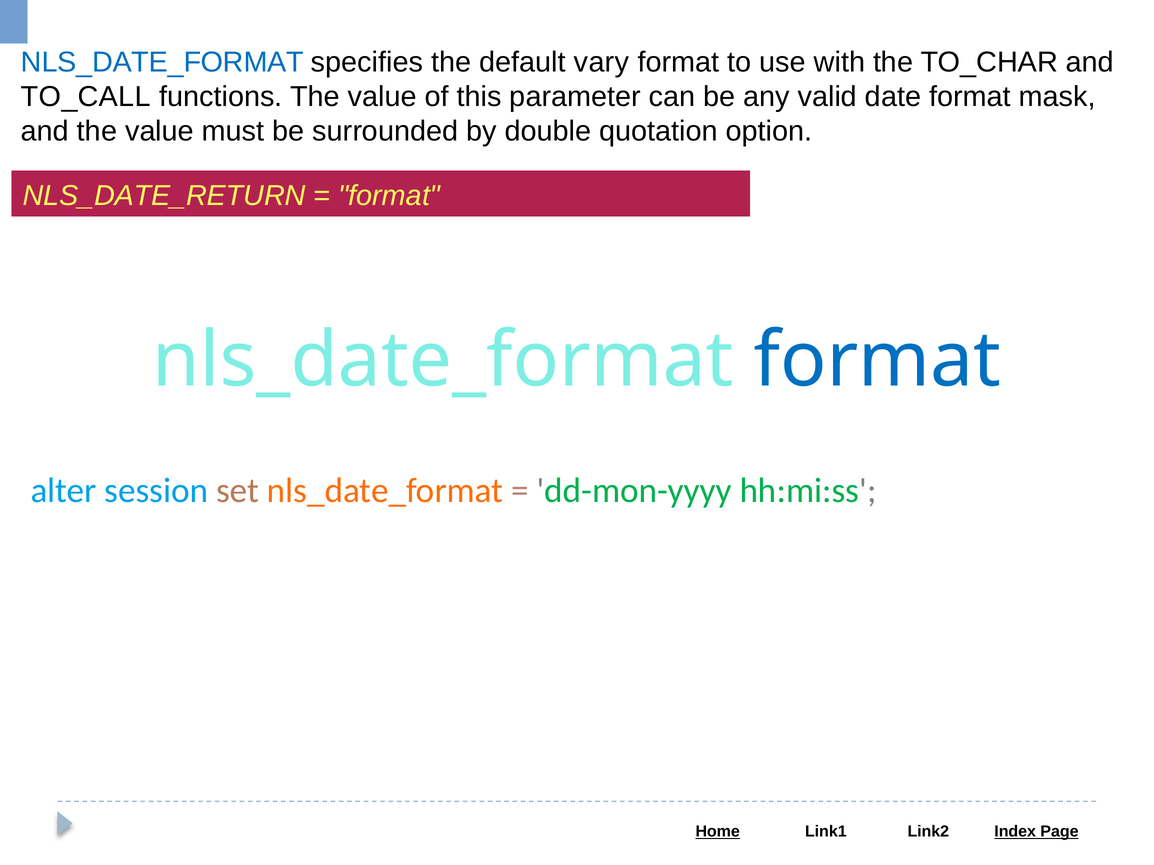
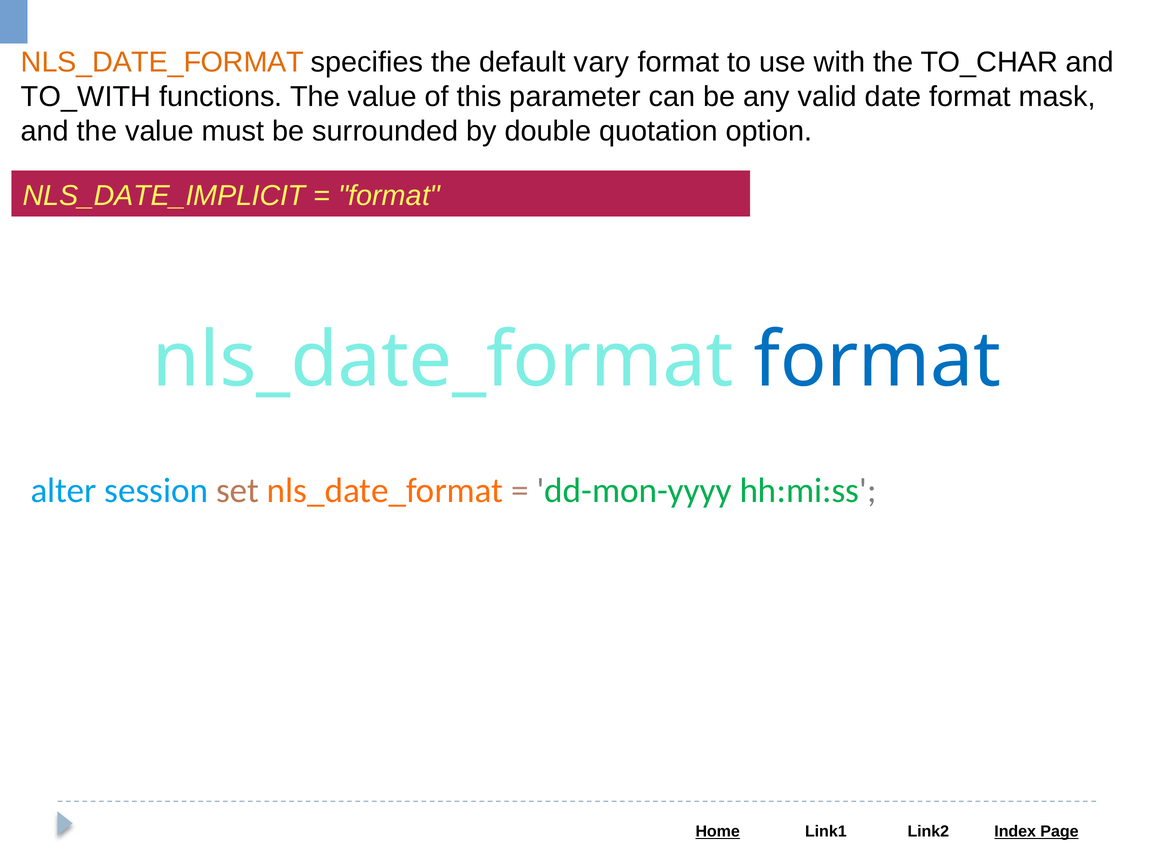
NLS_DATE_FORMAT at (162, 62) colour: blue -> orange
TO_CALL: TO_CALL -> TO_WITH
NLS_DATE_RETURN: NLS_DATE_RETURN -> NLS_DATE_IMPLICIT
